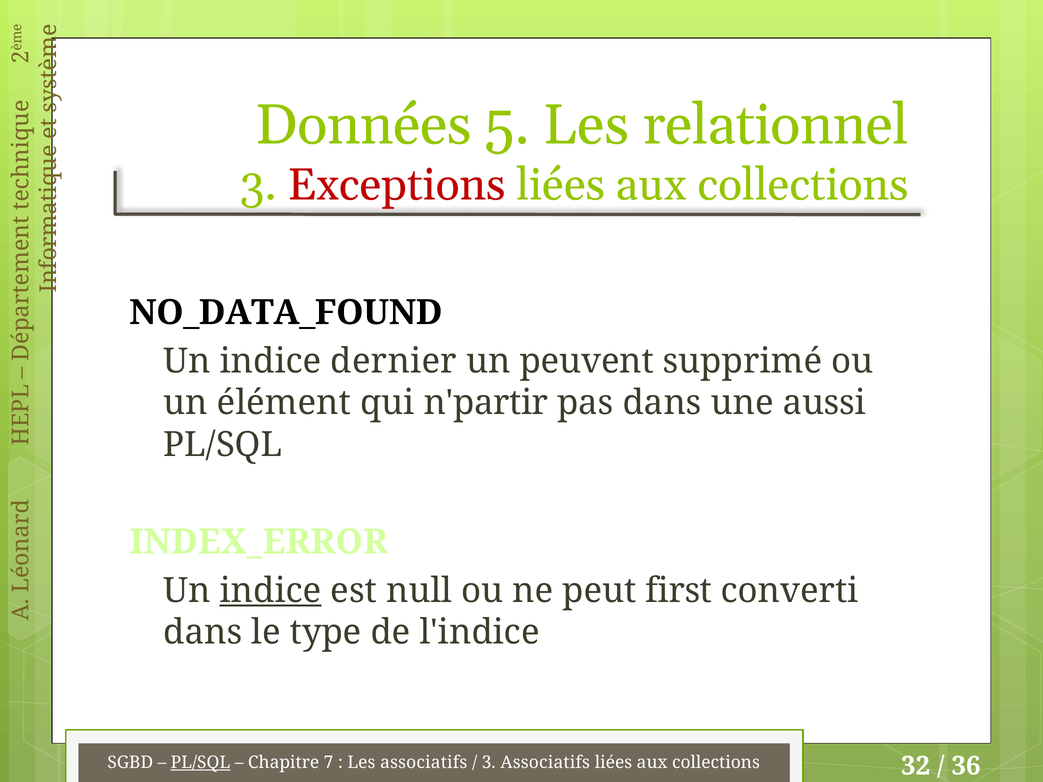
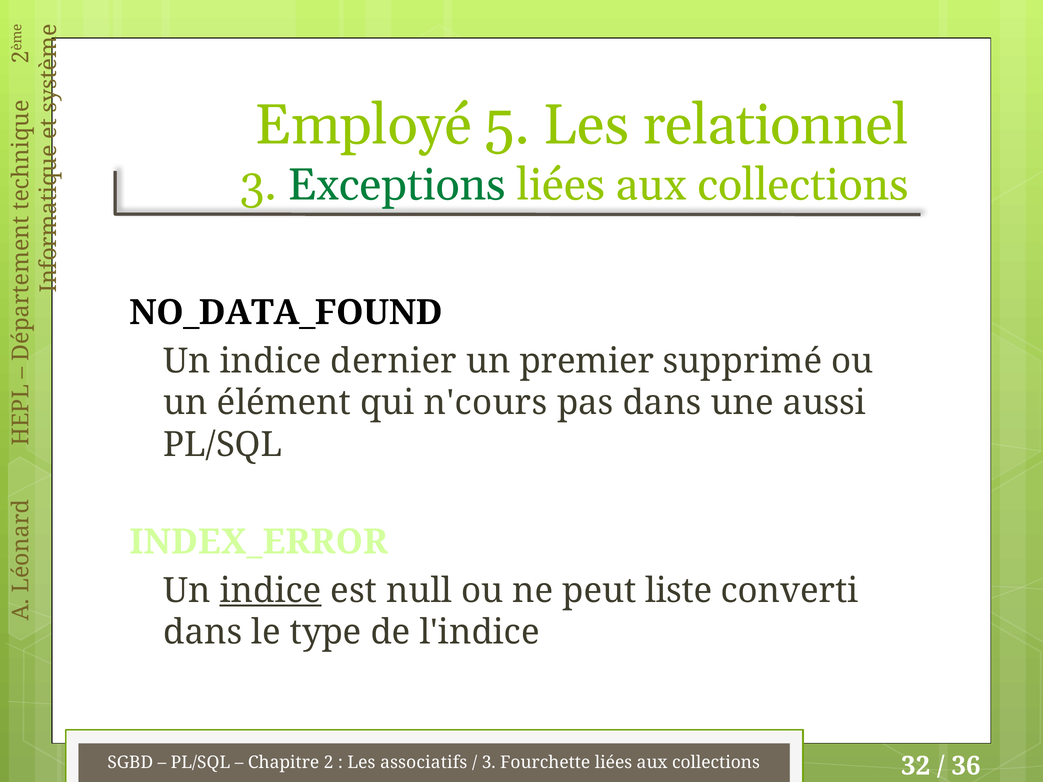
Données: Données -> Employé
Exceptions colour: red -> green
peuvent: peuvent -> premier
n'partir: n'partir -> n'cours
first: first -> liste
PL/SQL at (201, 763) underline: present -> none
Chapitre 7: 7 -> 2
3 Associatifs: Associatifs -> Fourchette
